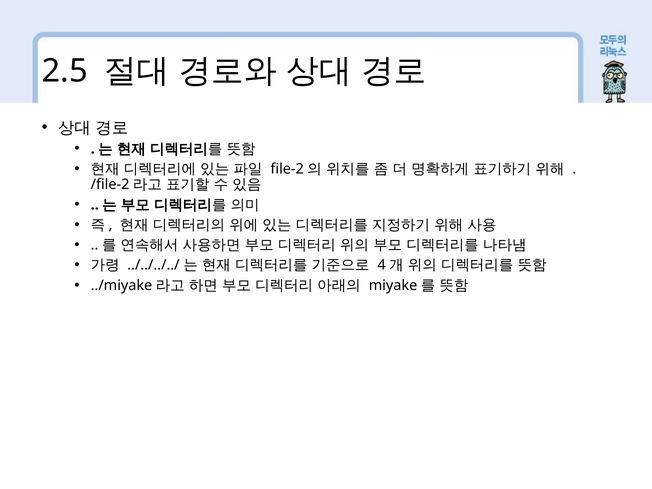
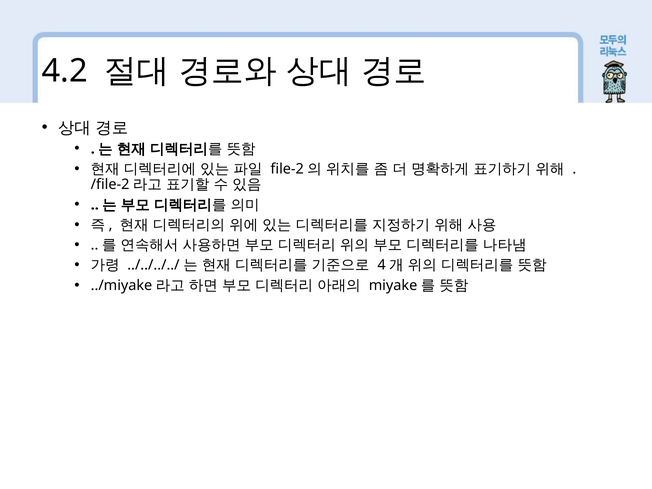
2.5: 2.5 -> 4.2
